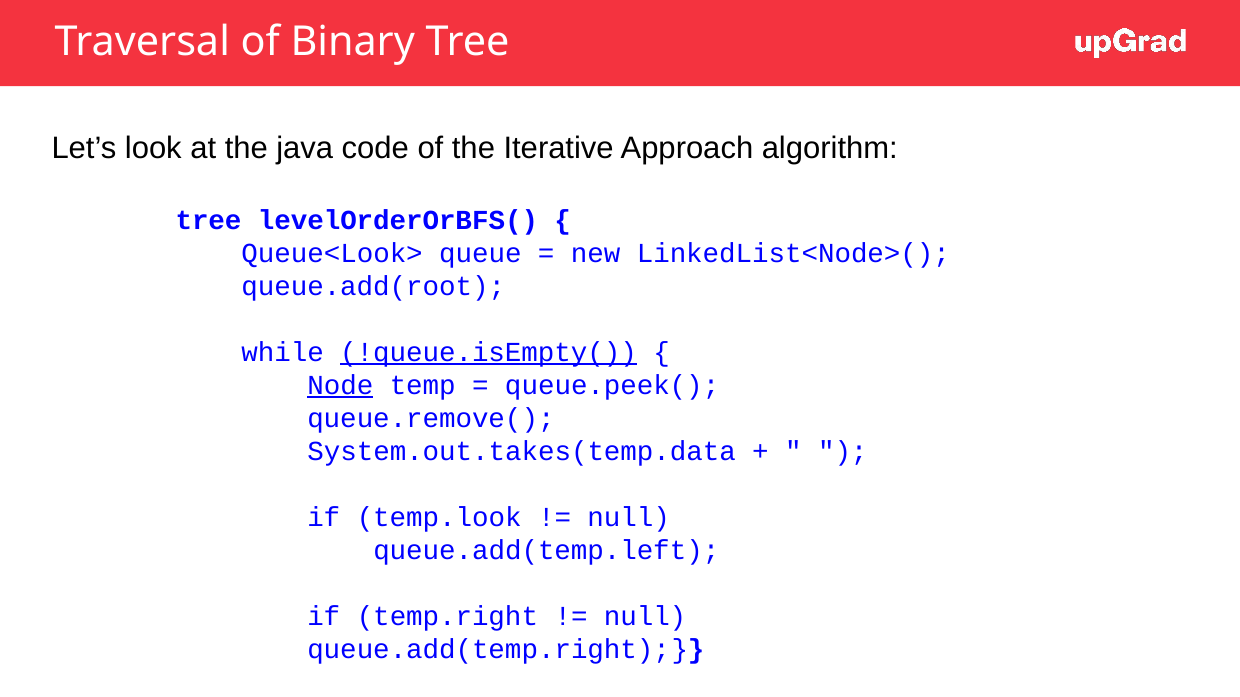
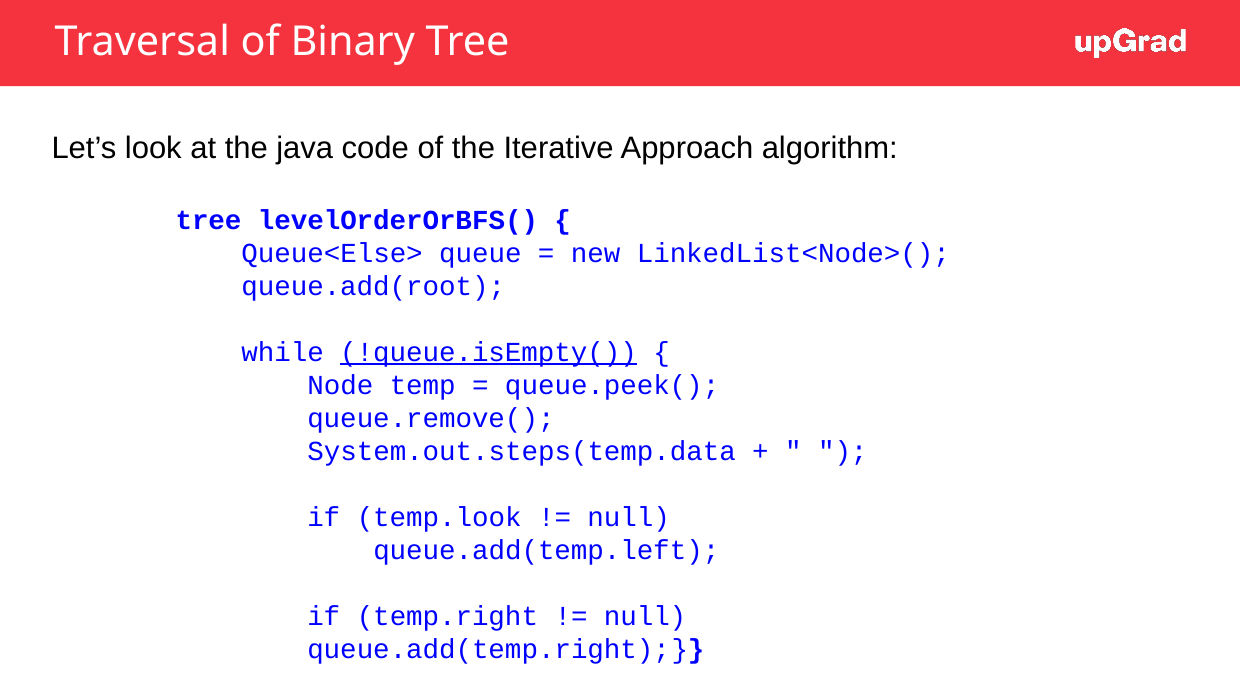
Queue<Look>: Queue<Look> -> Queue<Else>
Node underline: present -> none
System.out.takes(temp.data: System.out.takes(temp.data -> System.out.steps(temp.data
